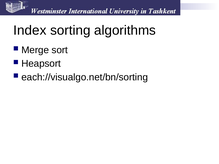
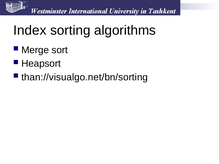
each://visualgo.net/bn/sorting: each://visualgo.net/bn/sorting -> than://visualgo.net/bn/sorting
